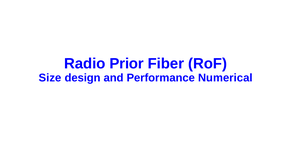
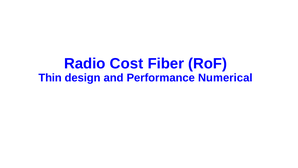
Prior: Prior -> Cost
Size: Size -> Thin
